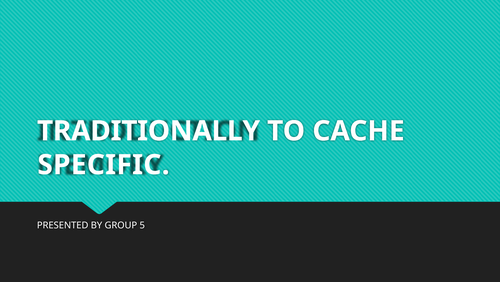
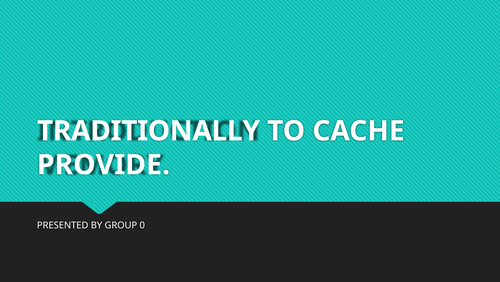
SPECIFIC: SPECIFIC -> PROVIDE
5: 5 -> 0
